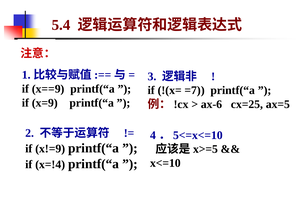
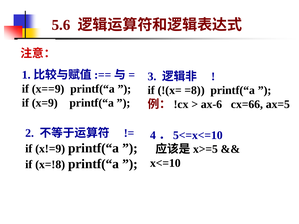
5.4: 5.4 -> 5.6
=7: =7 -> =8
cx=25: cx=25 -> cx=66
x=!4: x=!4 -> x=!8
